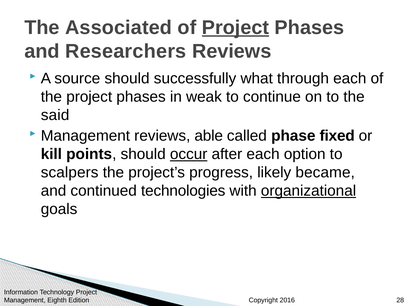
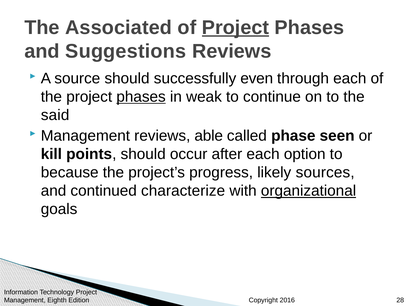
Researchers: Researchers -> Suggestions
what: what -> even
phases at (141, 97) underline: none -> present
fixed: fixed -> seen
occur underline: present -> none
scalpers: scalpers -> because
became: became -> sources
technologies: technologies -> characterize
